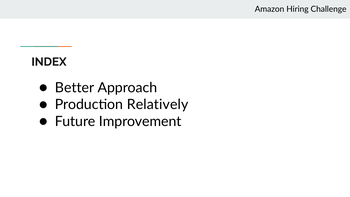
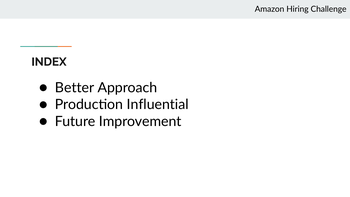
Relatively: Relatively -> Influential
